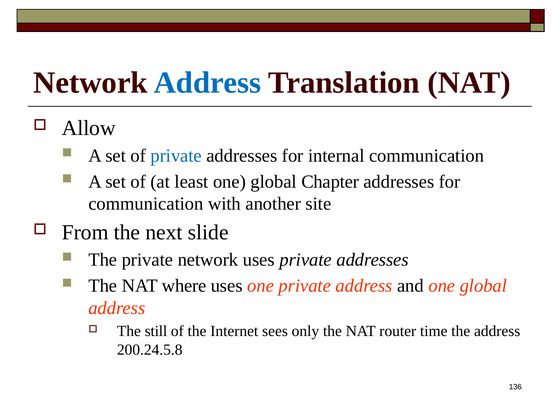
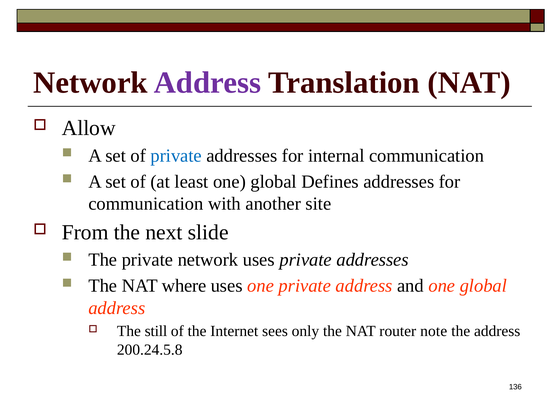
Address at (207, 83) colour: blue -> purple
Chapter: Chapter -> Defines
time: time -> note
